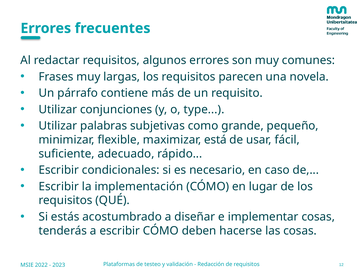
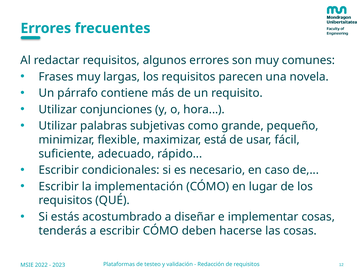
type: type -> hora
